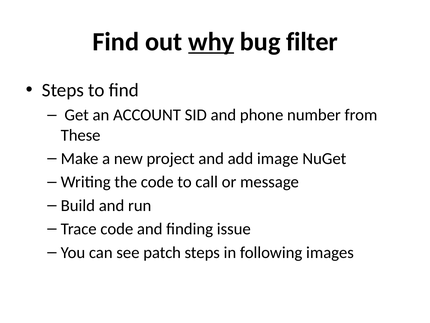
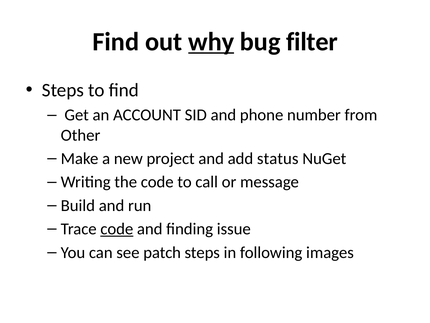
These: These -> Other
image: image -> status
code at (117, 229) underline: none -> present
